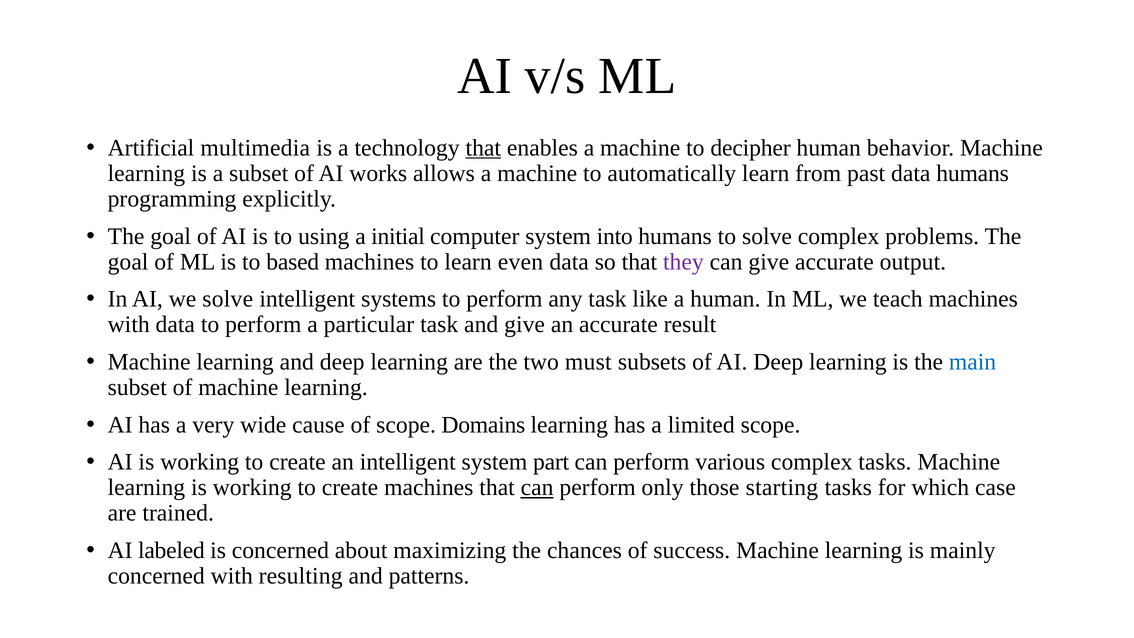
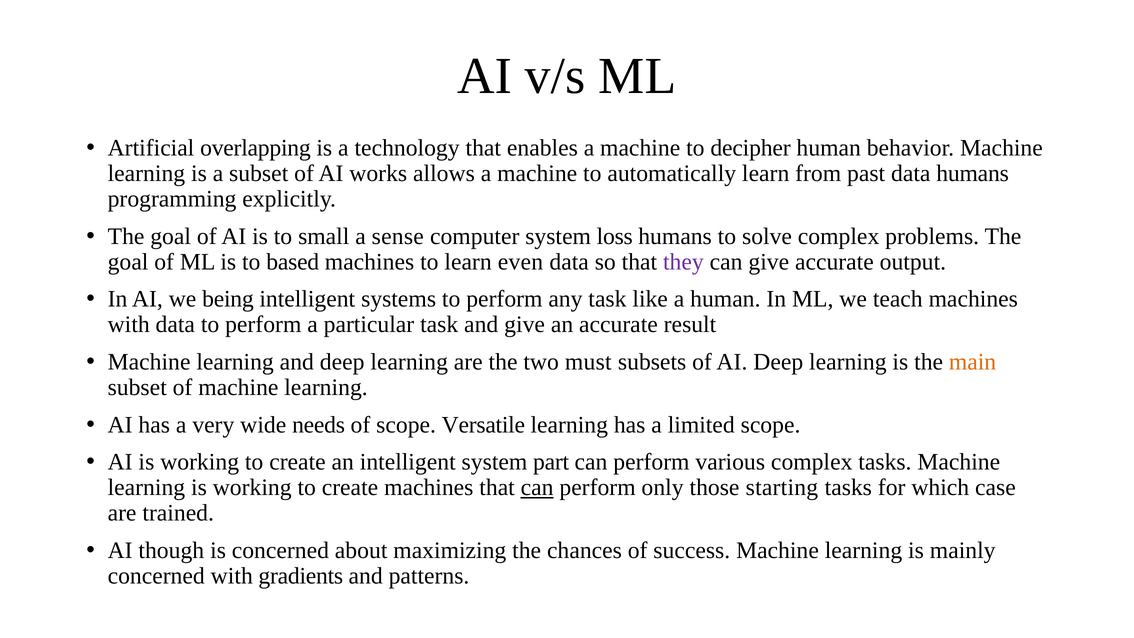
multimedia: multimedia -> overlapping
that at (483, 148) underline: present -> none
using: using -> small
initial: initial -> sense
into: into -> loss
we solve: solve -> being
main colour: blue -> orange
cause: cause -> needs
Domains: Domains -> Versatile
labeled: labeled -> though
resulting: resulting -> gradients
